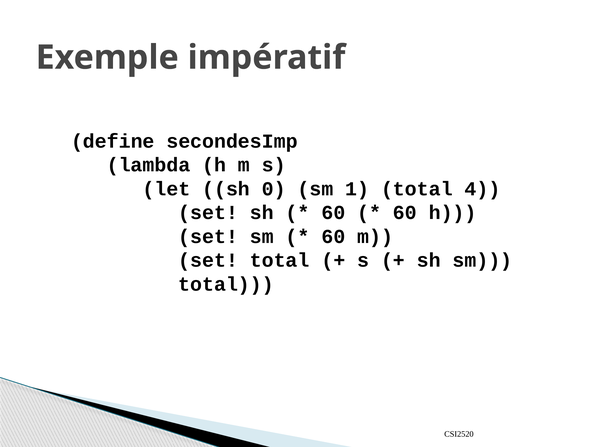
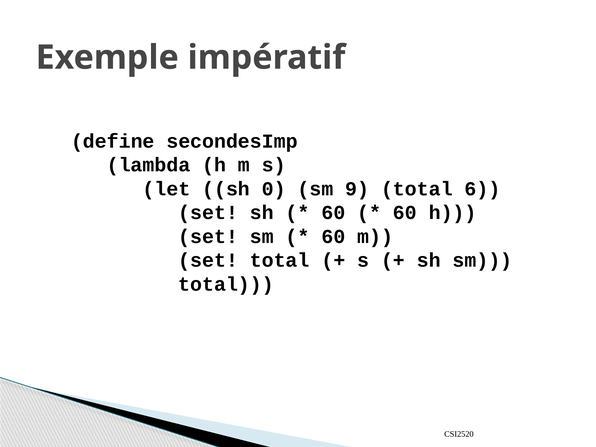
1: 1 -> 9
4: 4 -> 6
